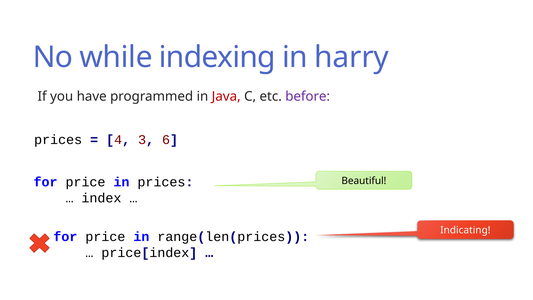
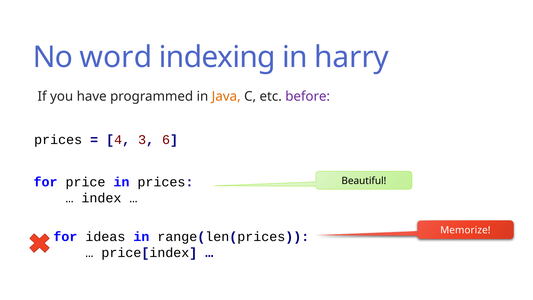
while: while -> word
Java colour: red -> orange
Indicating: Indicating -> Memorize
price at (105, 237): price -> ideas
